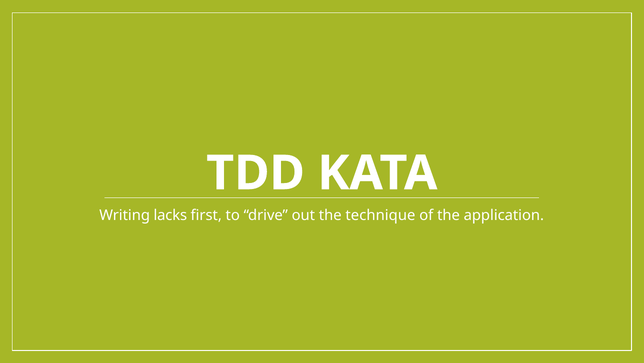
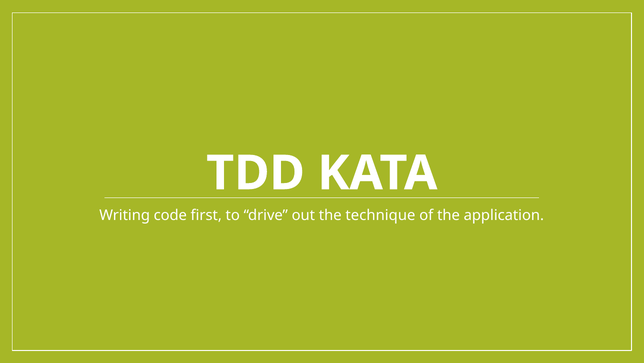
lacks: lacks -> code
